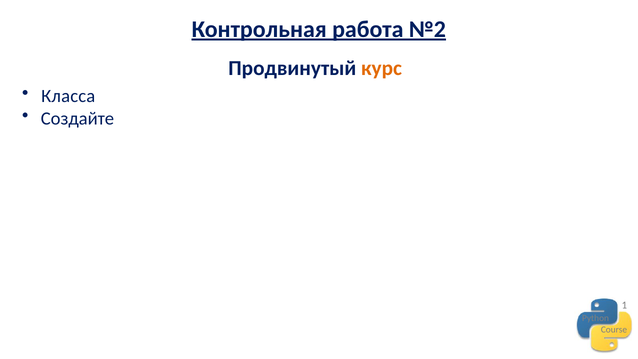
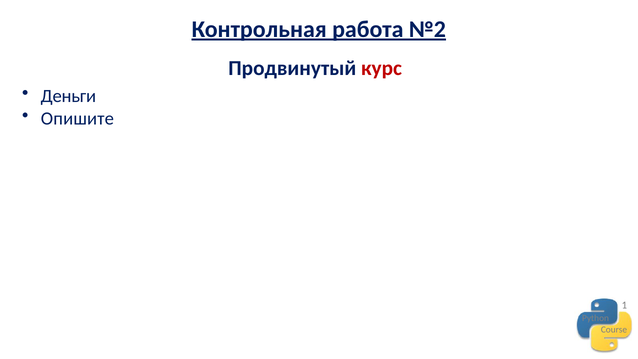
курс colour: orange -> red
Класса: Класса -> Деньги
Создайте: Создайте -> Опишите
